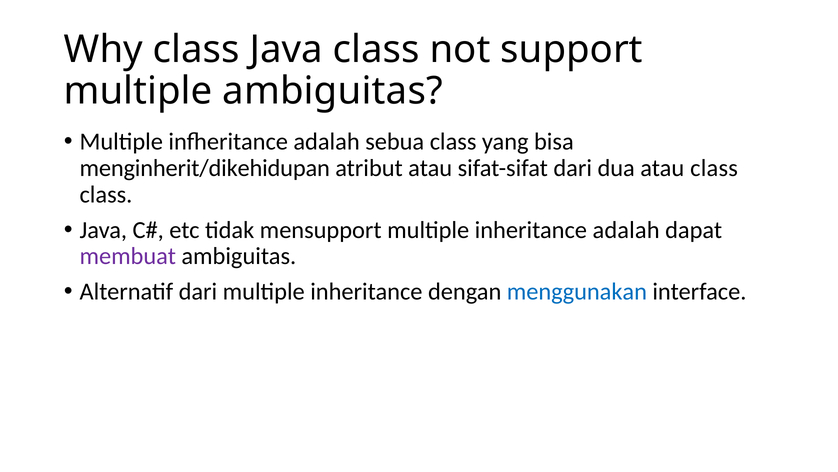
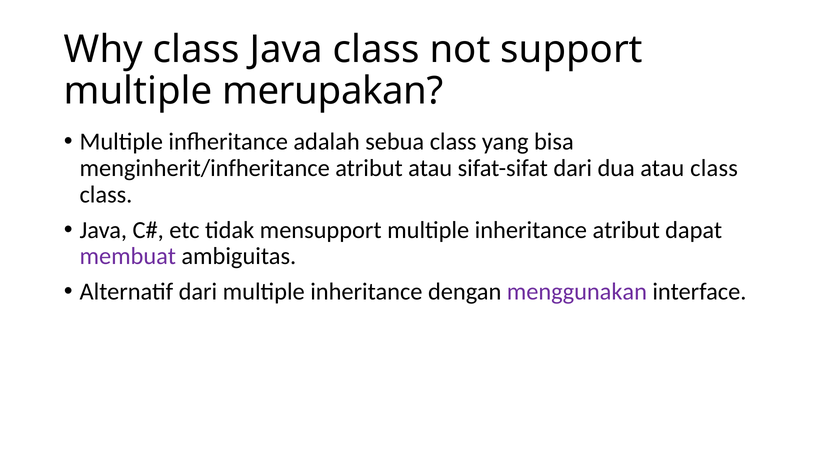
multiple ambiguitas: ambiguitas -> merupakan
menginherit/dikehidupan: menginherit/dikehidupan -> menginherit/infheritance
inheritance adalah: adalah -> atribut
menggunakan colour: blue -> purple
